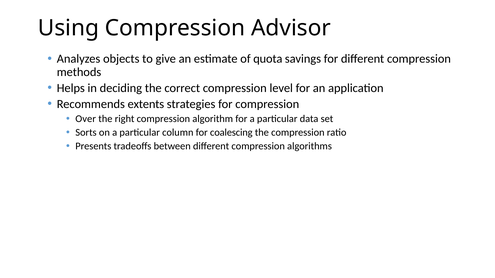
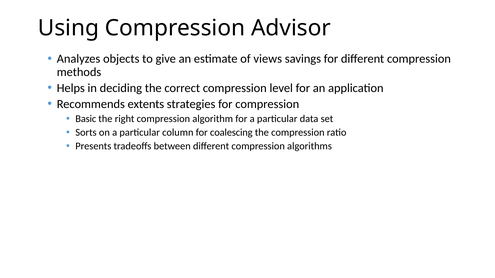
quota: quota -> views
Over: Over -> Basic
